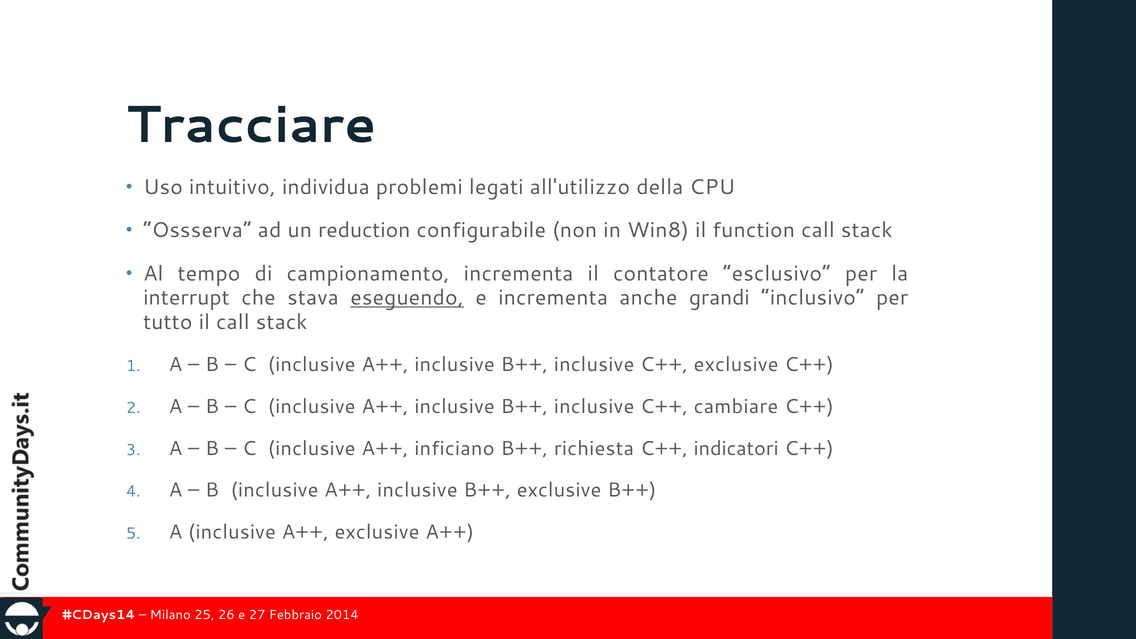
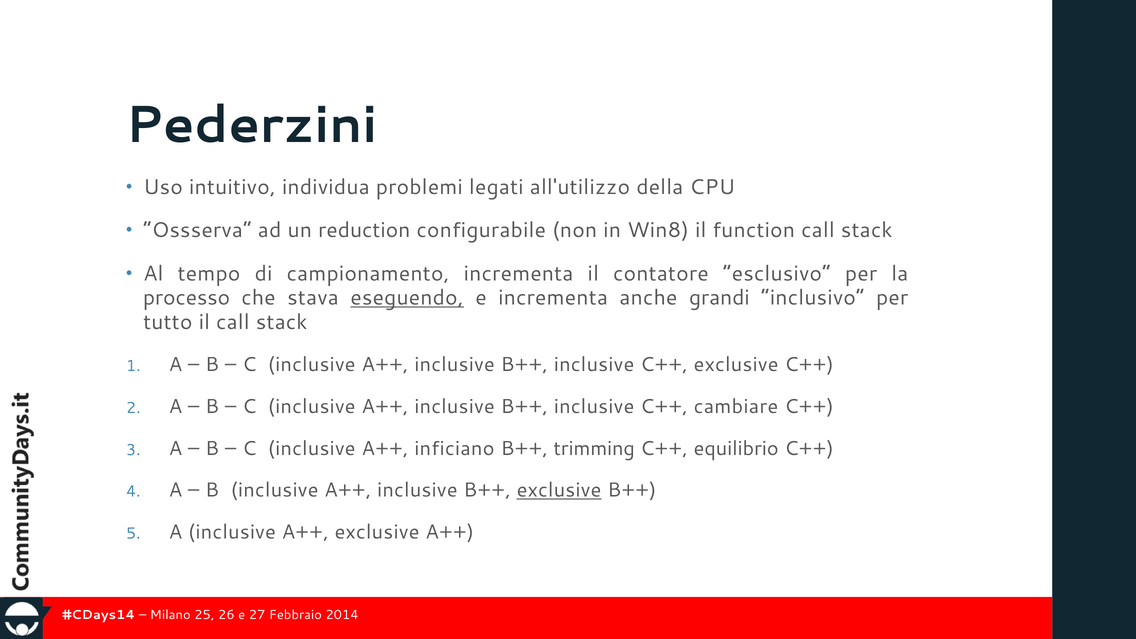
Tracciare: Tracciare -> Pederzini
interrupt: interrupt -> processo
richiesta: richiesta -> trimming
indicatori: indicatori -> equilibrio
exclusive at (559, 490) underline: none -> present
